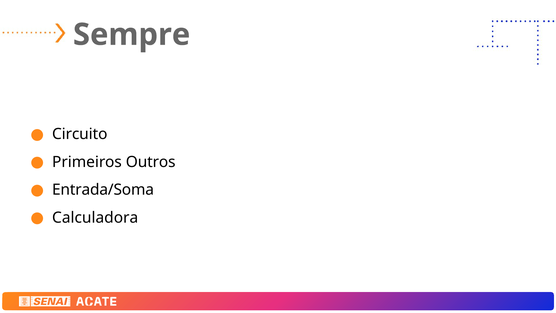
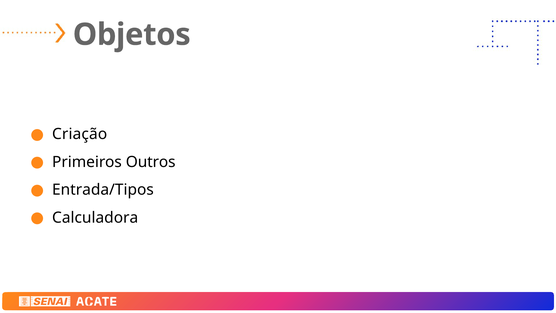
Sempre: Sempre -> Objetos
Circuito: Circuito -> Criação
Entrada/Soma: Entrada/Soma -> Entrada/Tipos
